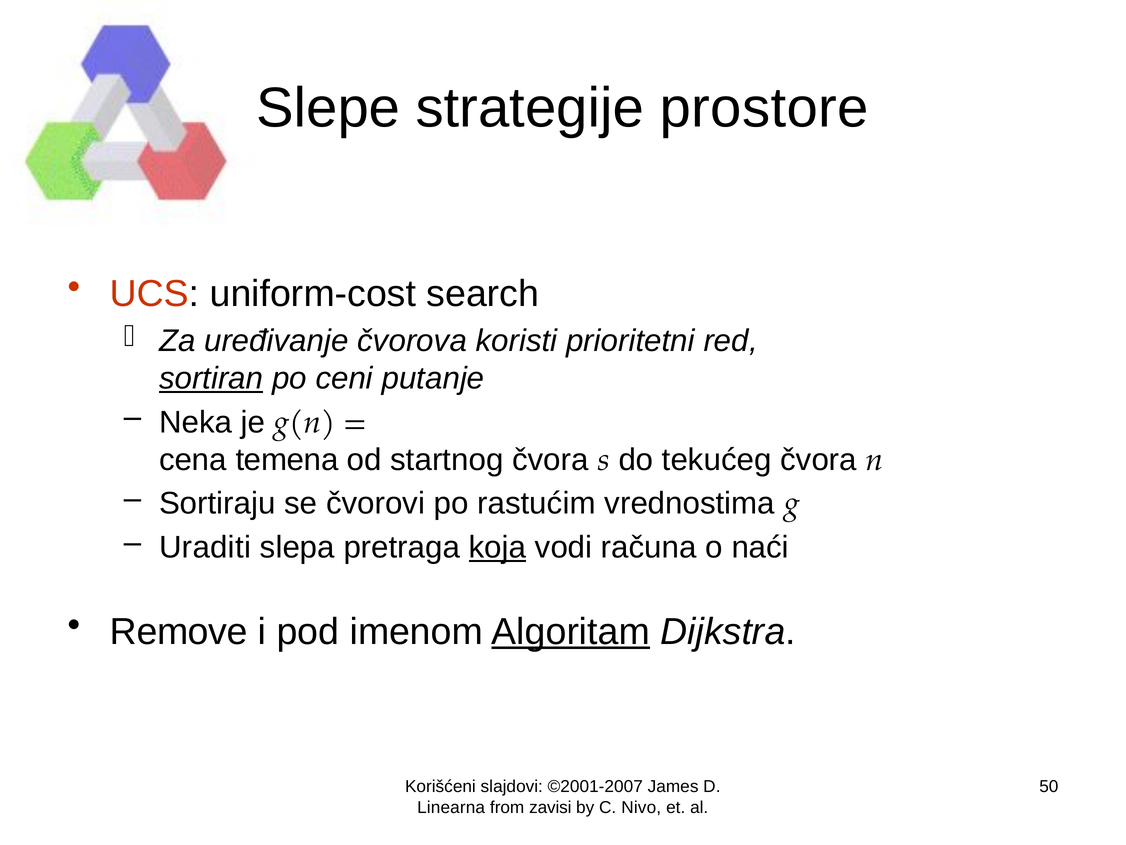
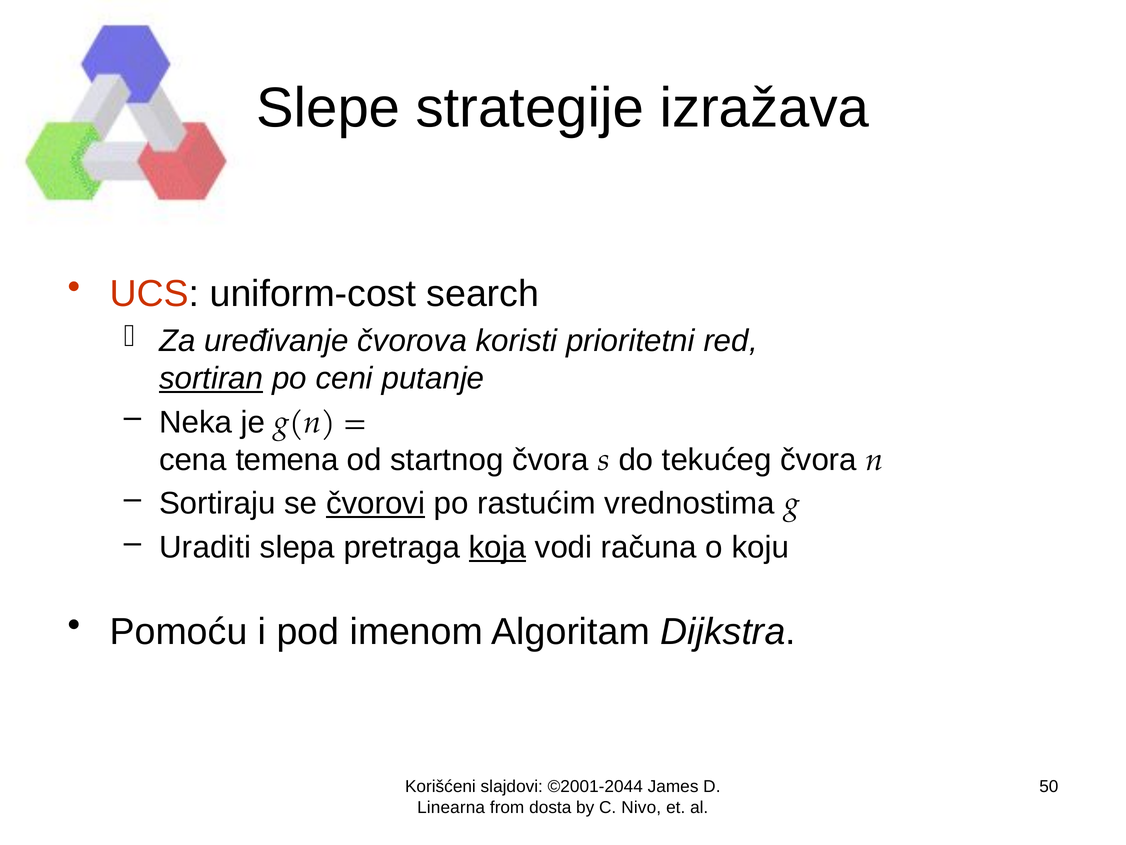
prostore: prostore -> izražava
čvorovi underline: none -> present
naći: naći -> koju
Remove: Remove -> Pomoću
Algoritam underline: present -> none
©2001-2007: ©2001-2007 -> ©2001-2044
zavisi: zavisi -> dosta
